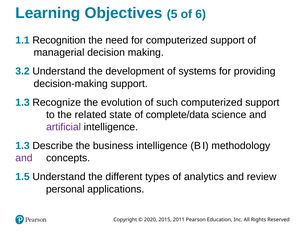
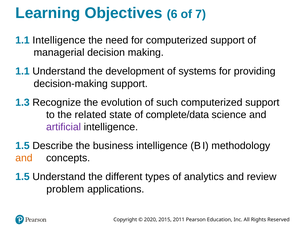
5: 5 -> 6
6: 6 -> 7
1.1 Recognition: Recognition -> Intelligence
3.2 at (22, 71): 3.2 -> 1.1
1.3 at (22, 146): 1.3 -> 1.5
and at (24, 158) colour: purple -> orange
personal: personal -> problem
